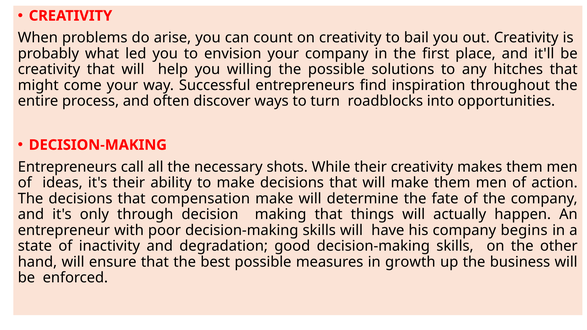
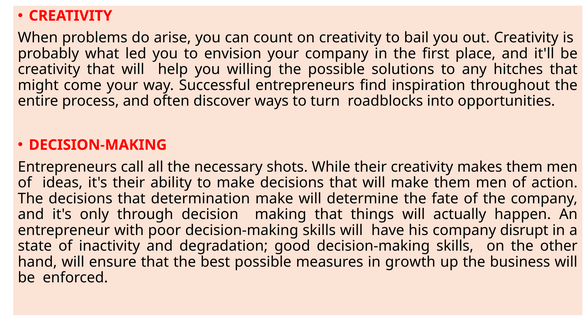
compensation: compensation -> determination
begins: begins -> disrupt
